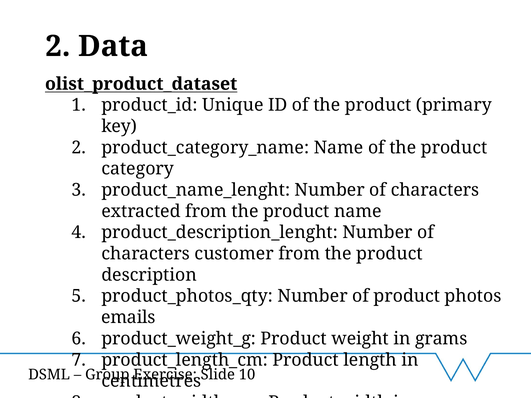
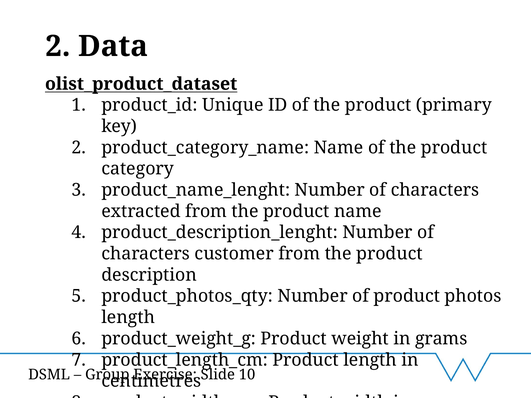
emails at (128, 318): emails -> length
